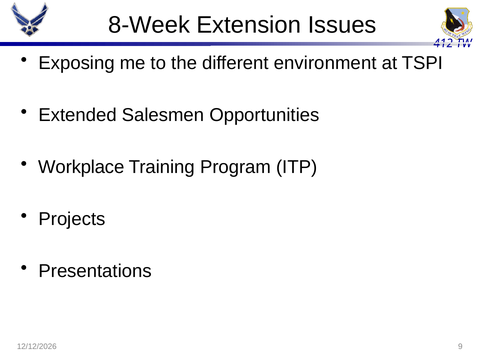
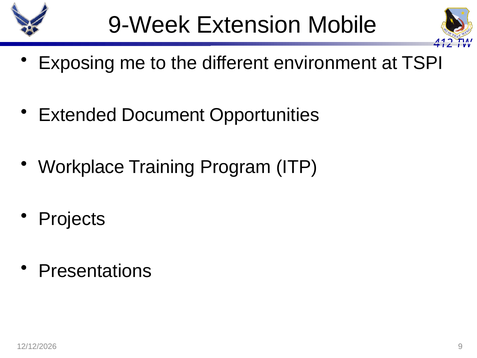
8-Week: 8-Week -> 9-Week
Issues: Issues -> Mobile
Salesmen: Salesmen -> Document
